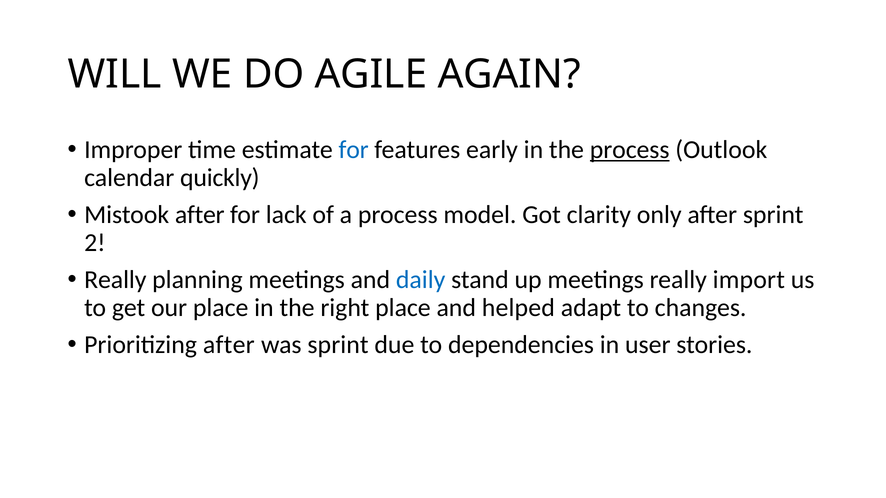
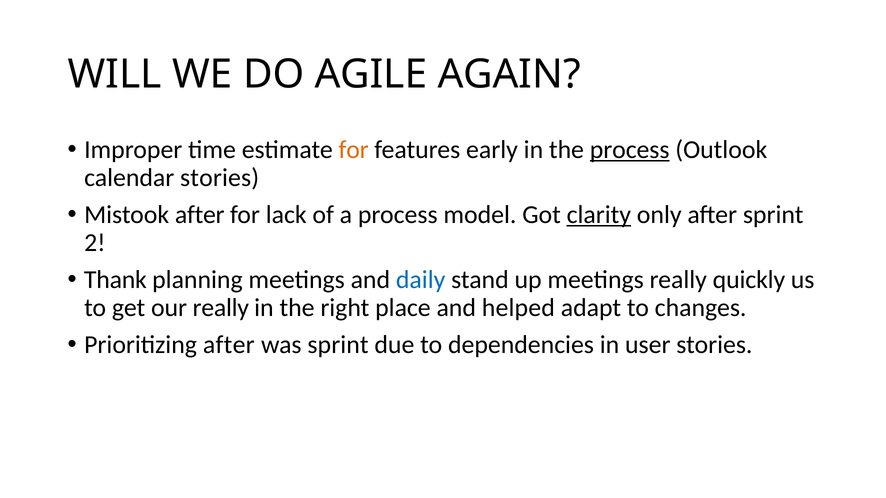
for at (354, 150) colour: blue -> orange
calendar quickly: quickly -> stories
clarity underline: none -> present
Really at (115, 280): Really -> Thank
import: import -> quickly
our place: place -> really
